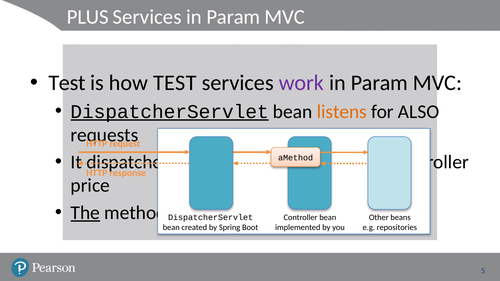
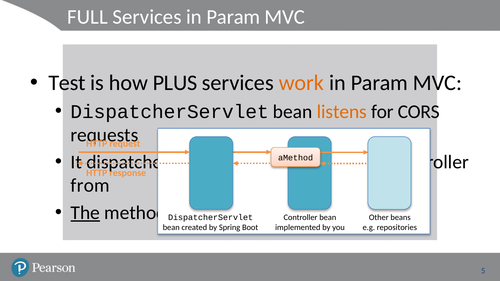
PLUS: PLUS -> FULL
how TEST: TEST -> PLUS
work colour: purple -> orange
DispatcherServlet at (170, 112) underline: present -> none
ALSO: ALSO -> CORS
price: price -> from
